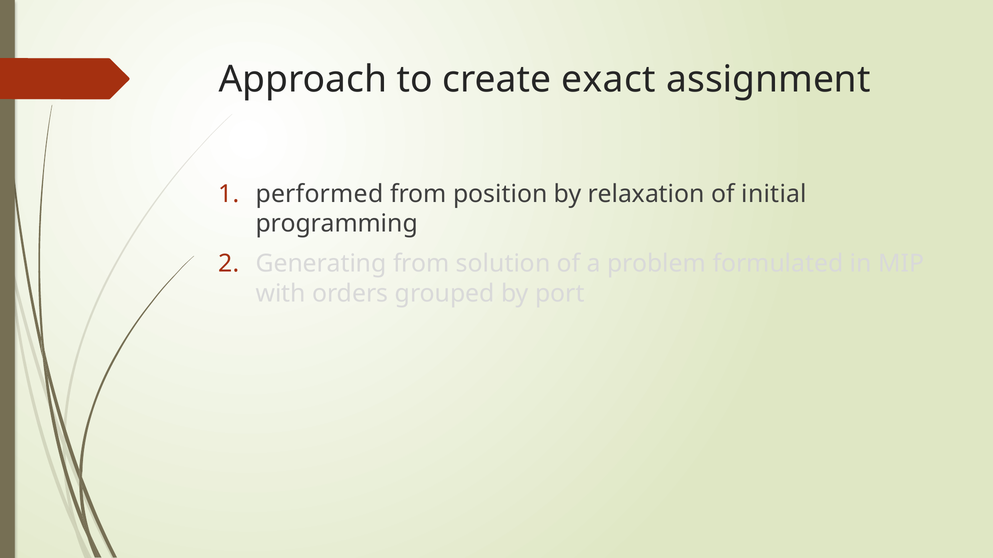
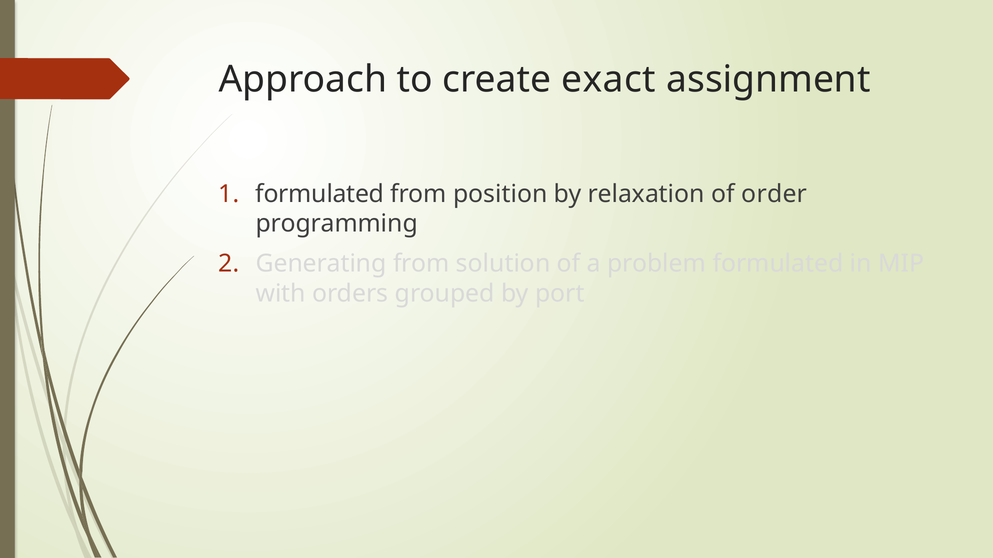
performed at (320, 194): performed -> formulated
initial: initial -> order
